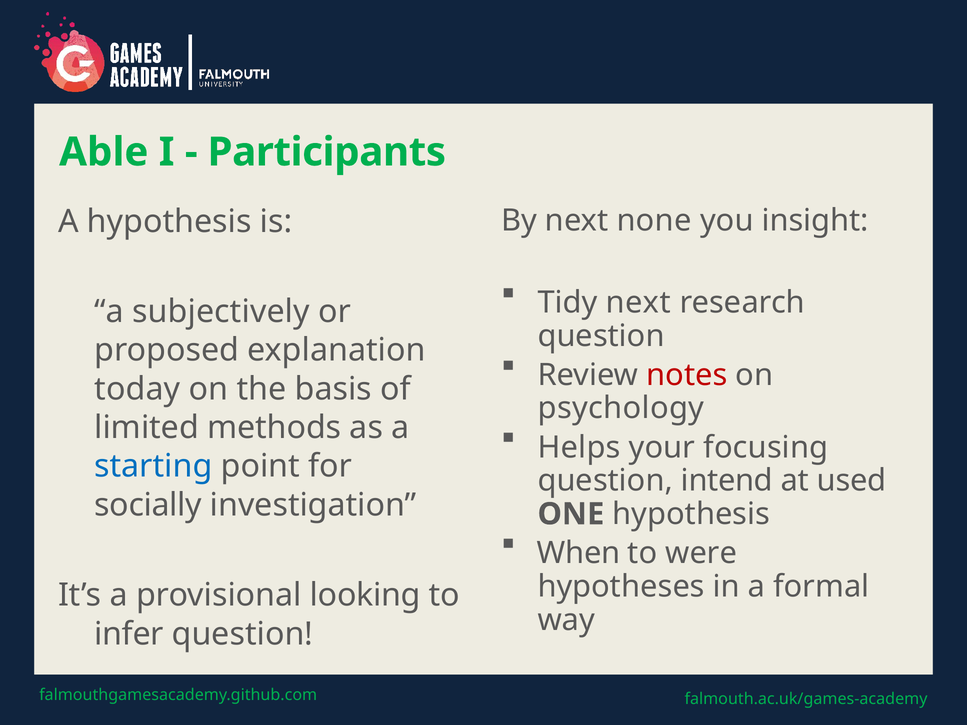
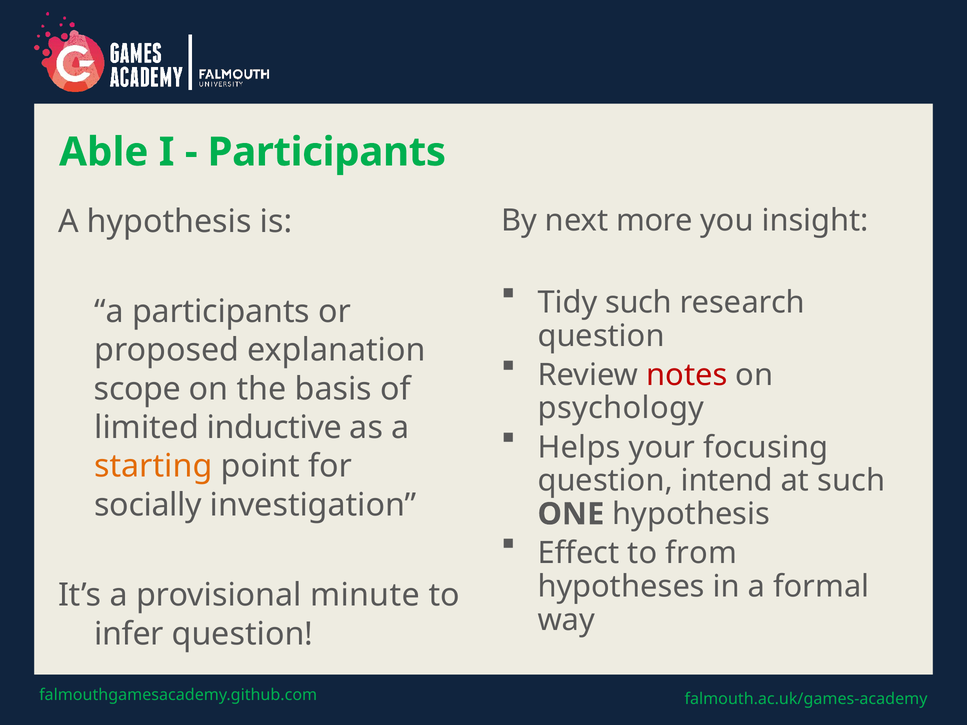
none: none -> more
Tidy next: next -> such
a subjectively: subjectively -> participants
today: today -> scope
methods: methods -> inductive
starting colour: blue -> orange
at used: used -> such
When: When -> Effect
were: were -> from
looking: looking -> minute
